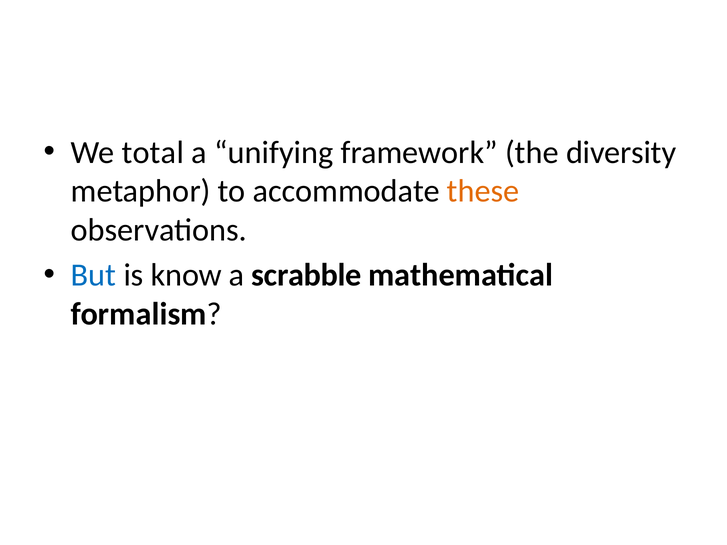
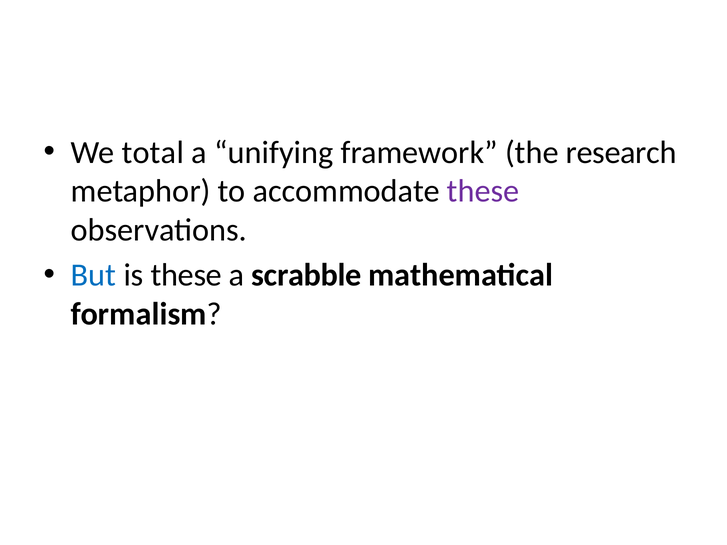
diversity: diversity -> research
these at (483, 191) colour: orange -> purple
is know: know -> these
